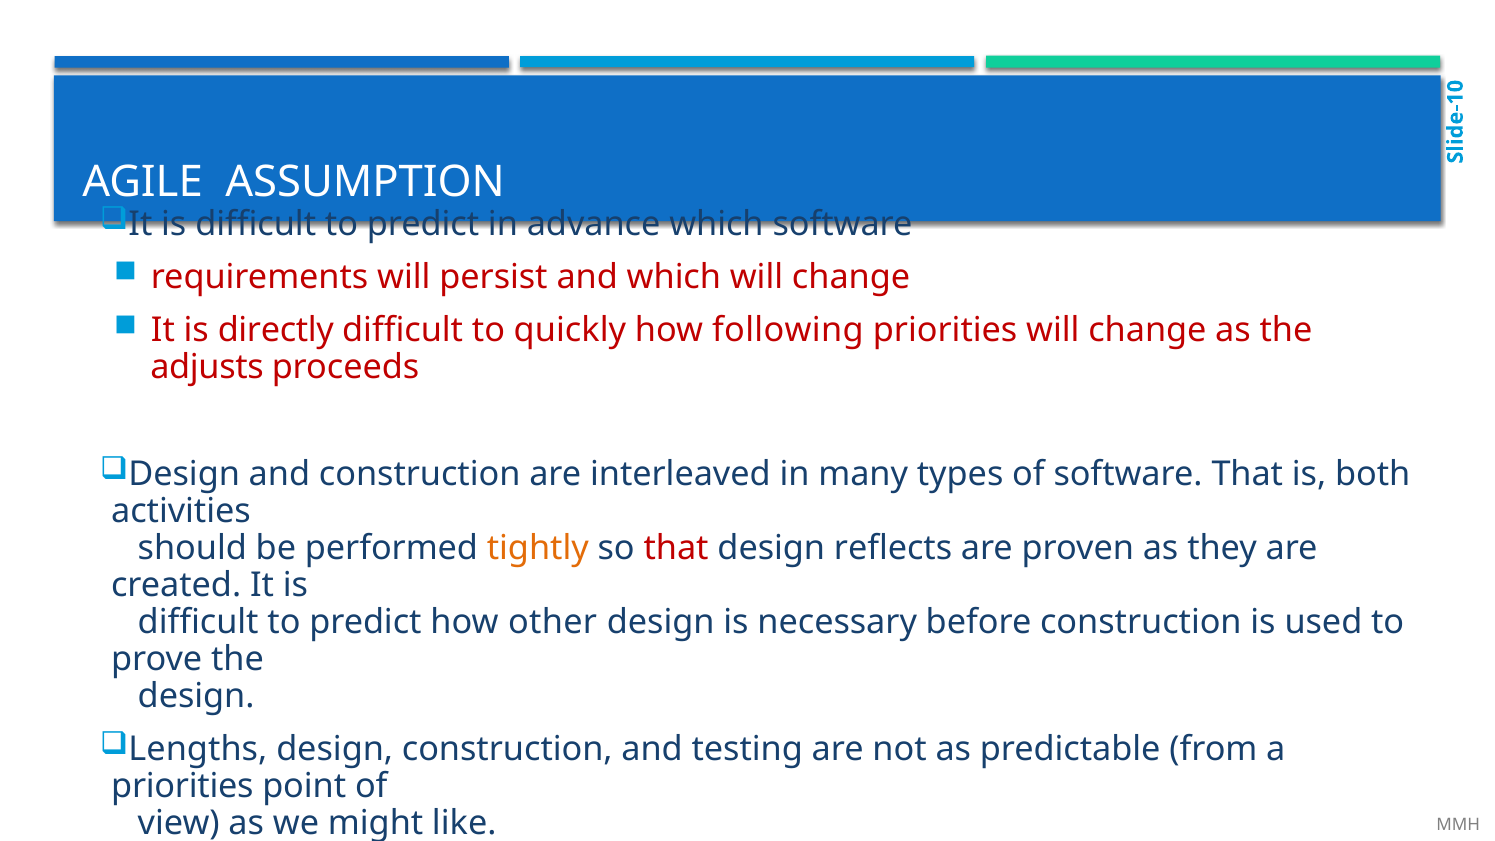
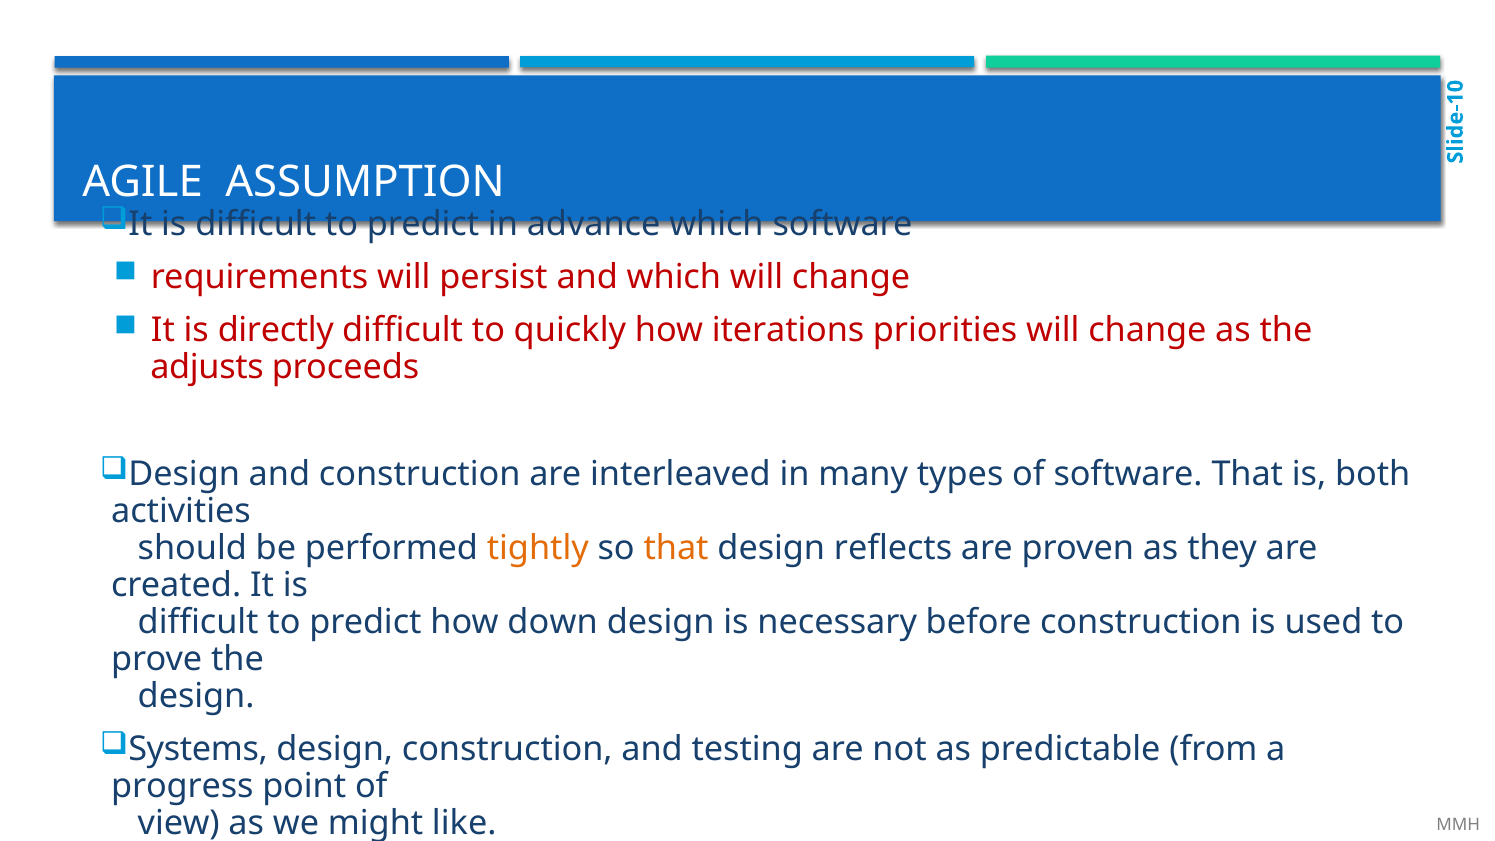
following: following -> iterations
that at (676, 548) colour: red -> orange
other: other -> down
Lengths: Lengths -> Systems
priorities at (182, 786): priorities -> progress
